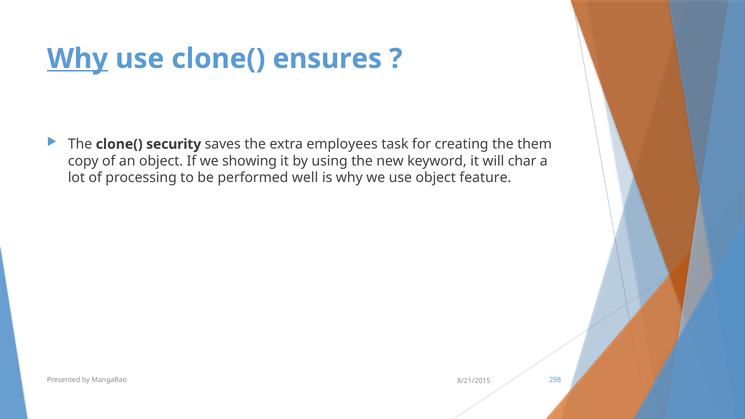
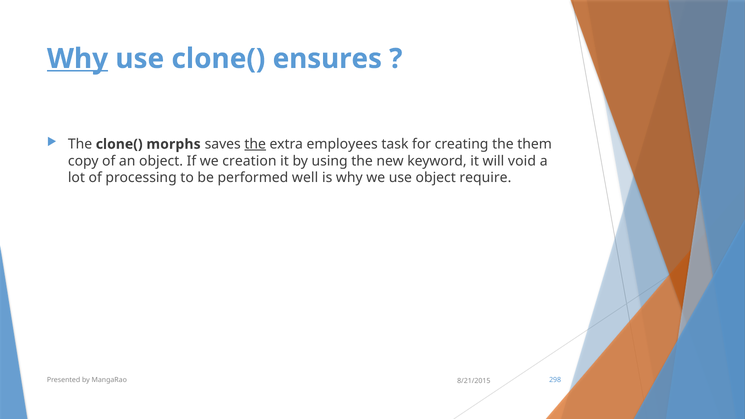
security: security -> morphs
the at (255, 144) underline: none -> present
showing: showing -> creation
char: char -> void
feature: feature -> require
